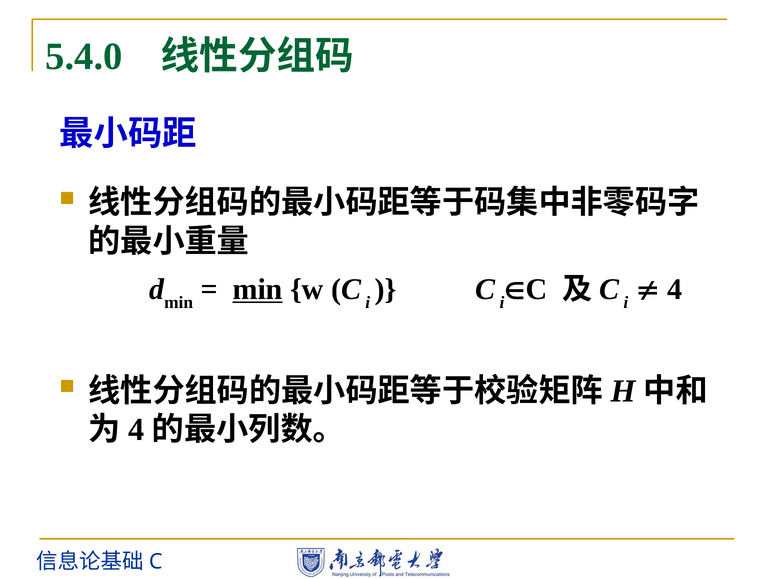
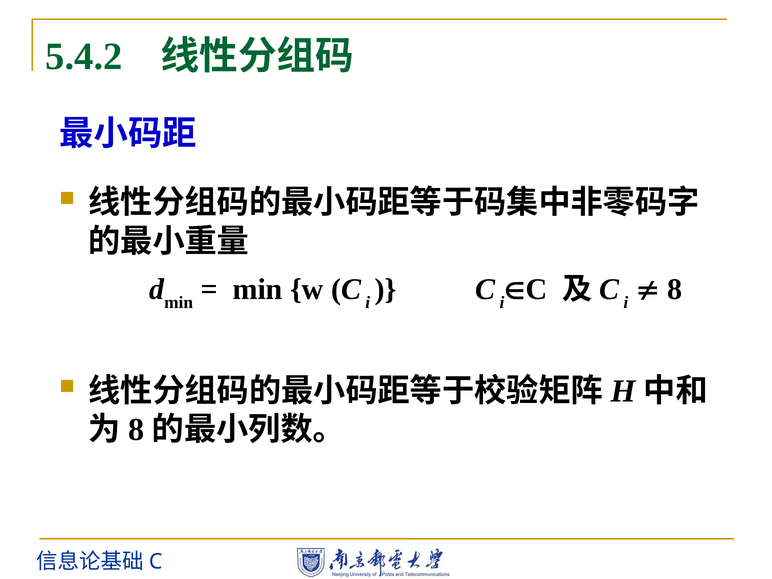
5.4.0: 5.4.0 -> 5.4.2
min at (258, 289) underline: present -> none
4 at (675, 289): 4 -> 8
4 at (136, 430): 4 -> 8
